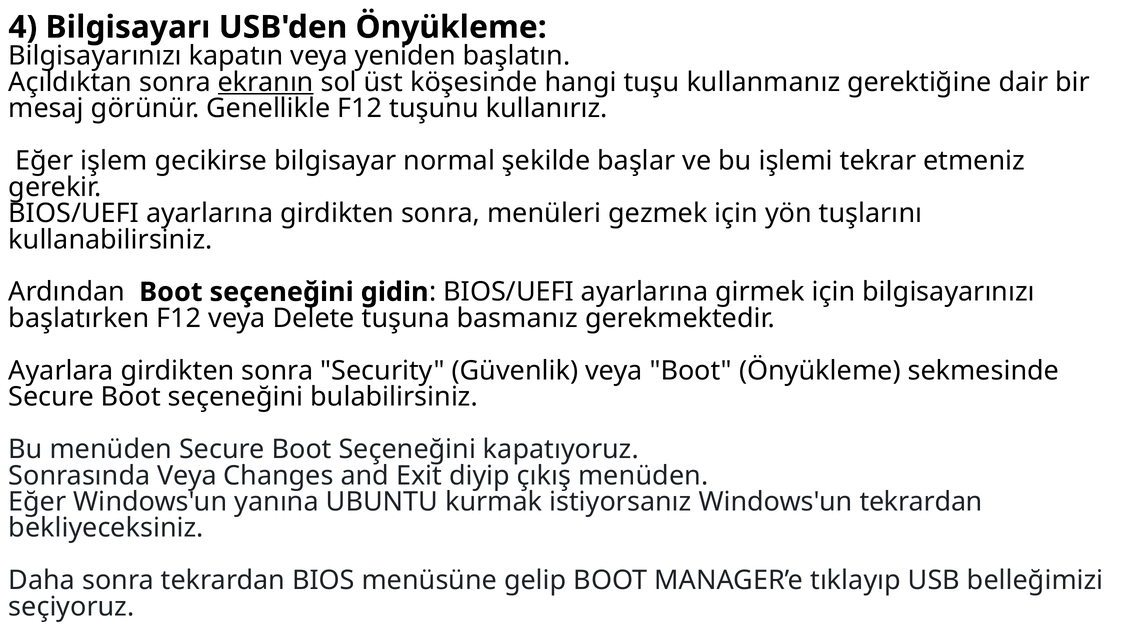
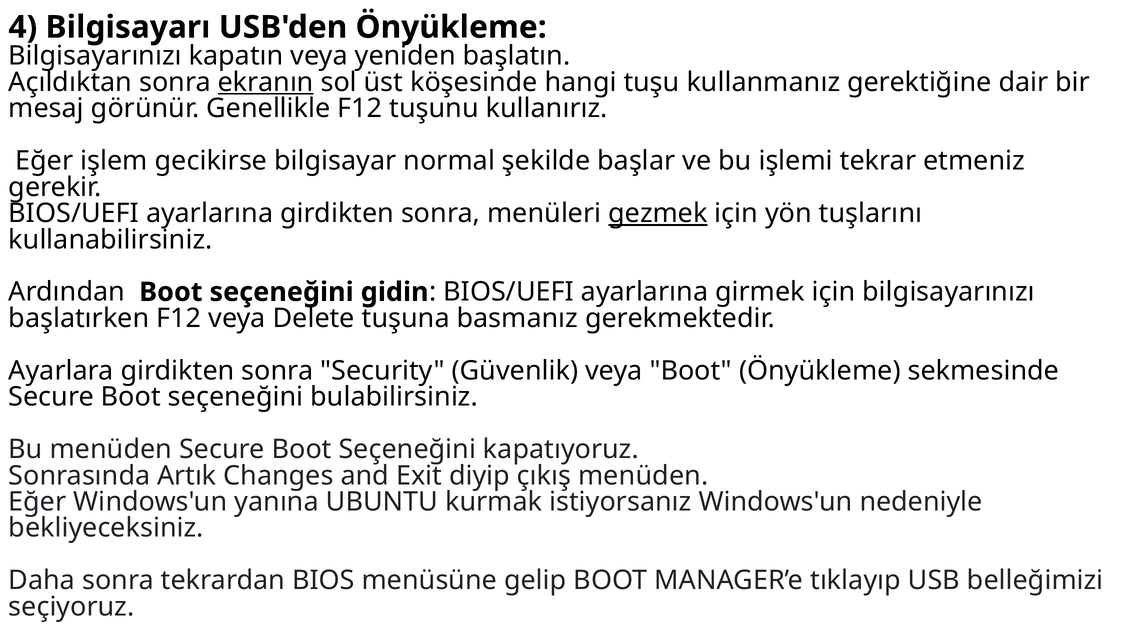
gezmek underline: none -> present
Sonrasında Veya: Veya -> Artık
Windows'un tekrardan: tekrardan -> nedeniyle
